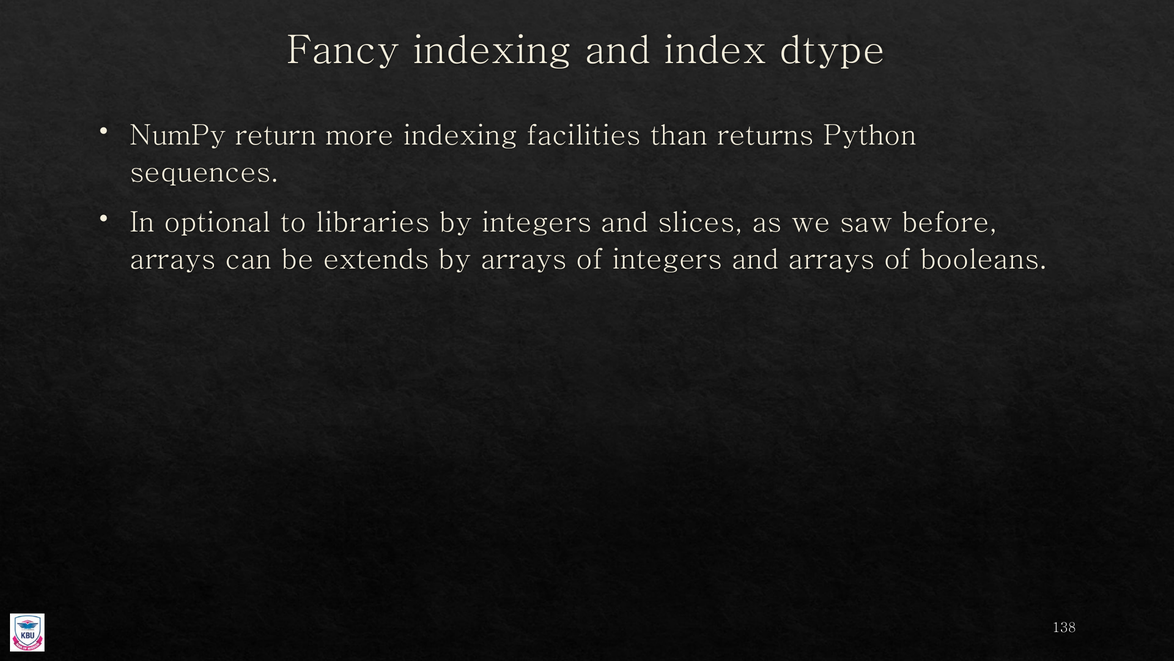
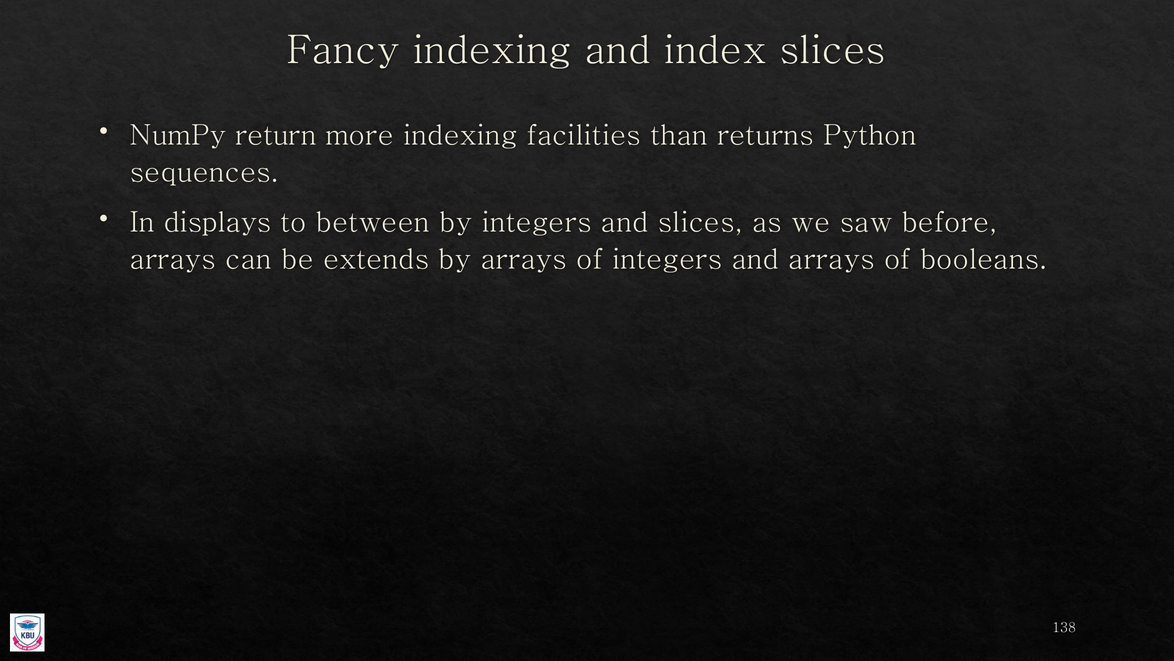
index dtype: dtype -> slices
optional: optional -> displays
libraries: libraries -> between
